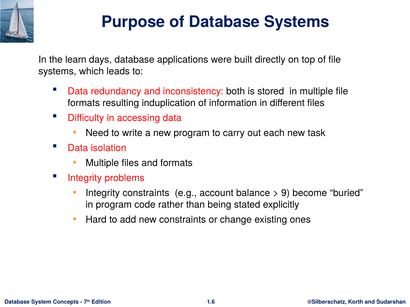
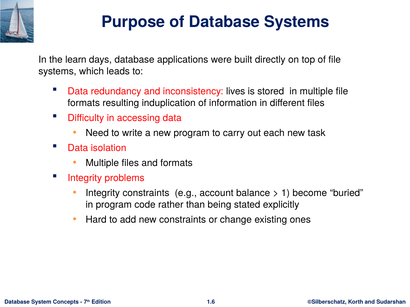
both: both -> lives
9: 9 -> 1
